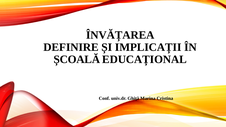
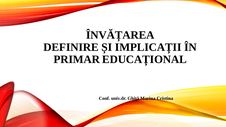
ȘCOALĂ: ȘCOALĂ -> PRIMAR
